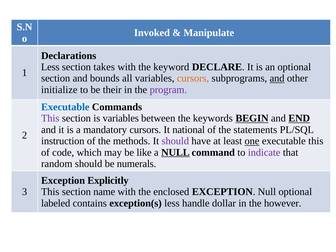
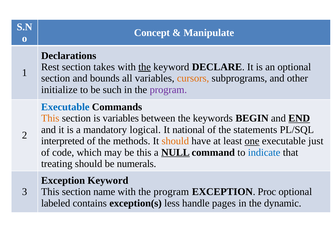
Invoked: Invoked -> Concept
Less at (50, 67): Less -> Rest
the at (145, 67) underline: none -> present
and at (277, 78) underline: present -> none
their: their -> such
This at (50, 118) colour: purple -> orange
BEGIN underline: present -> none
mandatory cursors: cursors -> logical
instruction: instruction -> interpreted
should at (175, 141) colour: purple -> orange
executable this: this -> just
be like: like -> this
indicate colour: purple -> blue
random: random -> treating
Exception Explicitly: Explicitly -> Keyword
with the enclosed: enclosed -> program
EXCEPTION Null: Null -> Proc
dollar: dollar -> pages
however: however -> dynamic
